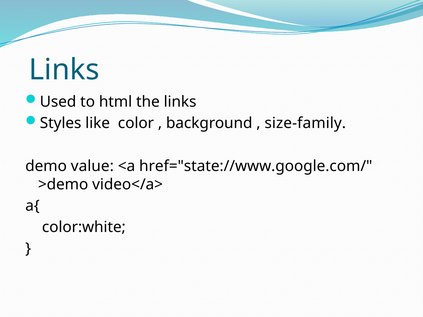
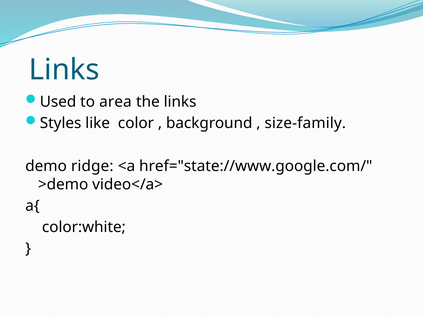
html: html -> area
value: value -> ridge
